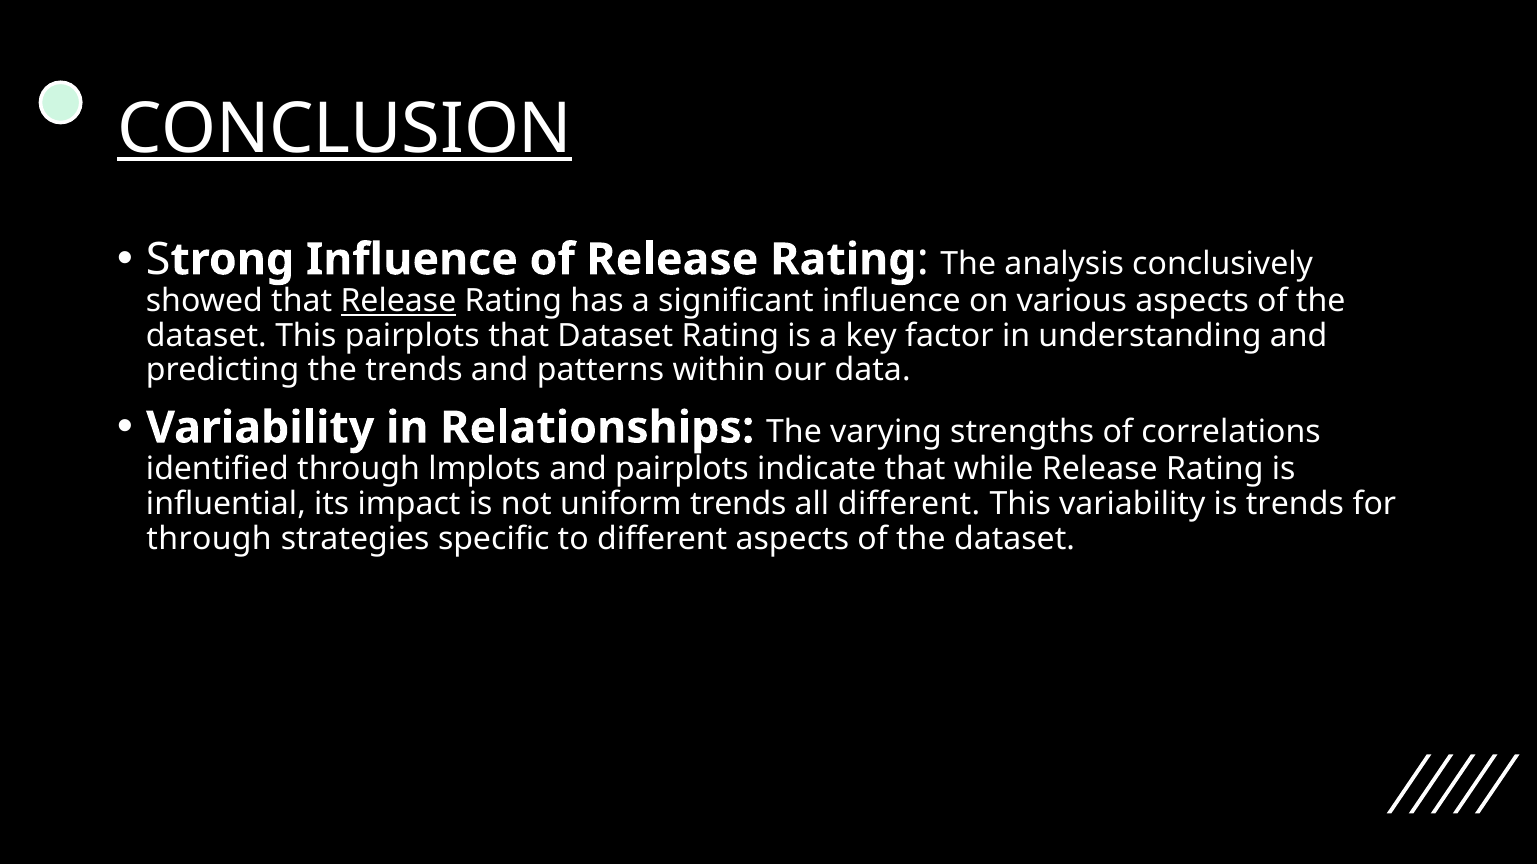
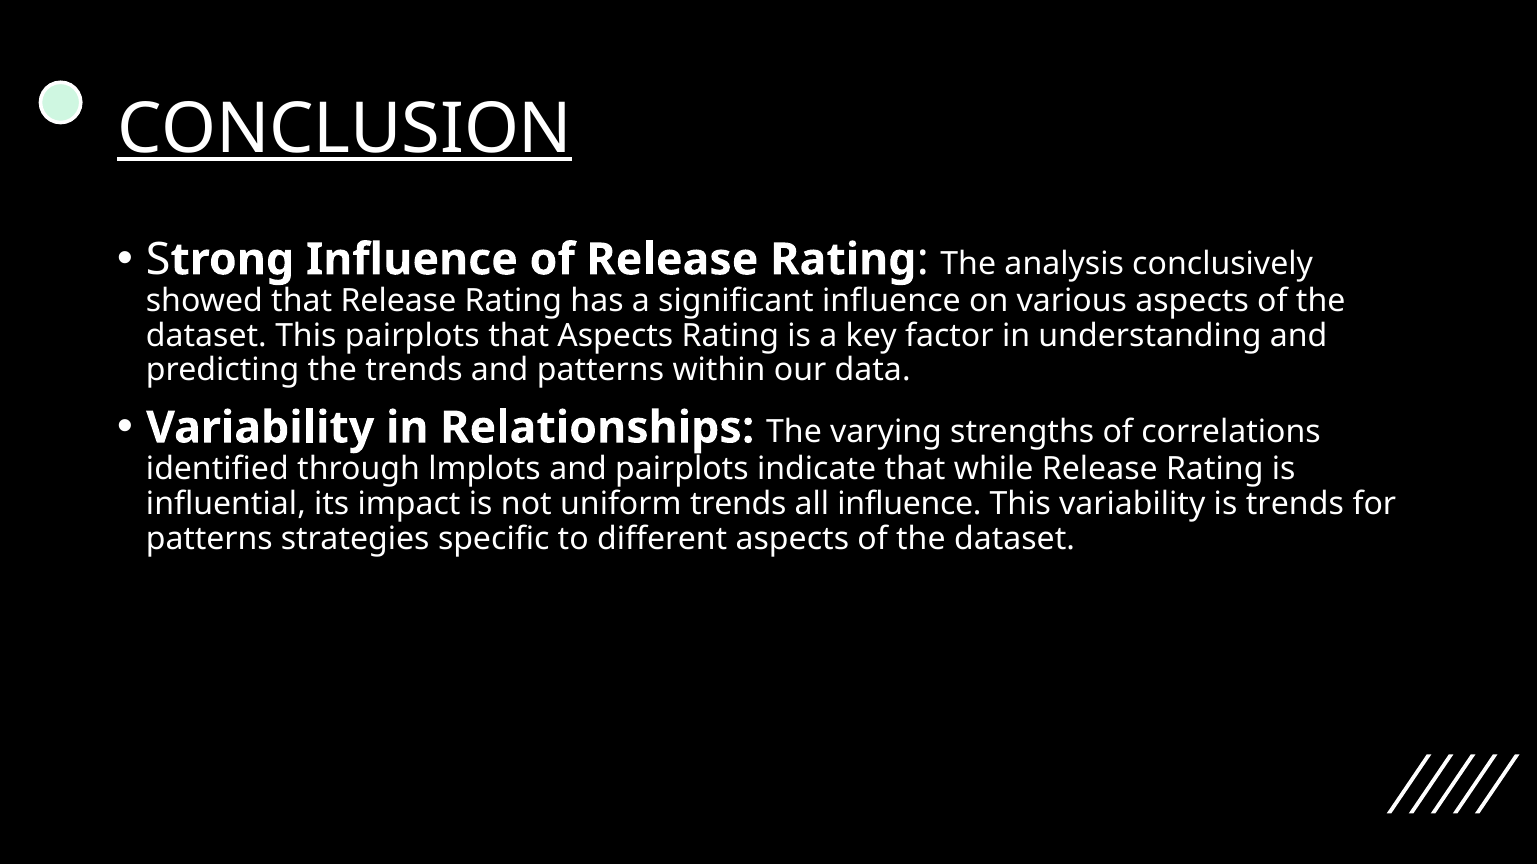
Release at (398, 301) underline: present -> none
that Dataset: Dataset -> Aspects
all different: different -> influence
through at (209, 539): through -> patterns
